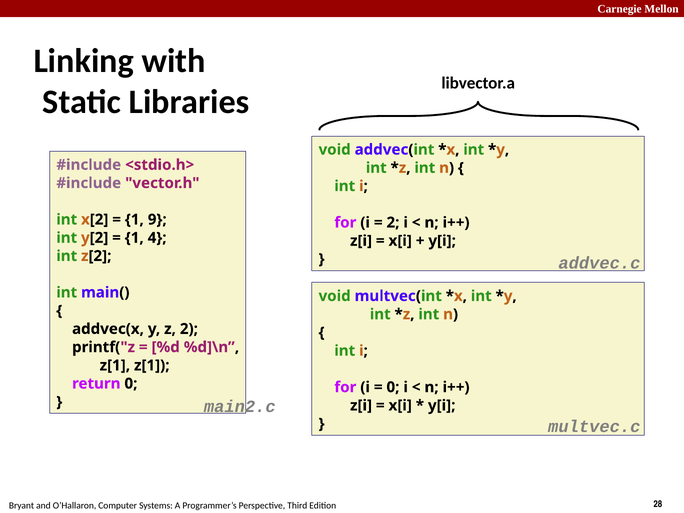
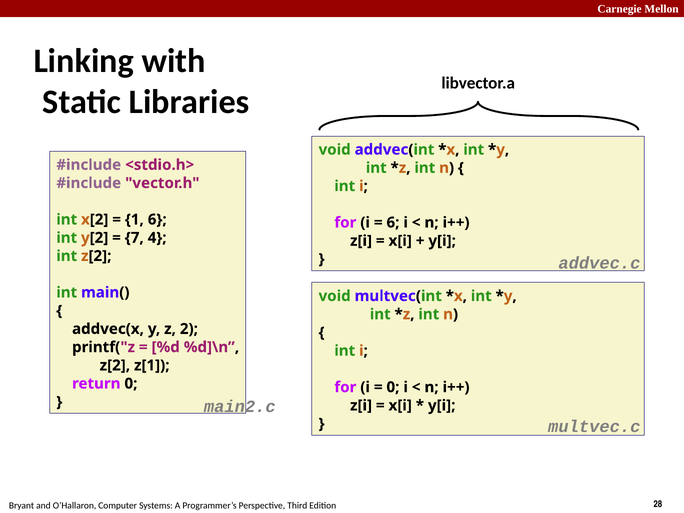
1 9: 9 -> 6
2 at (393, 223): 2 -> 6
1 at (134, 238): 1 -> 7
z[1 at (115, 365): z[1 -> z[2
